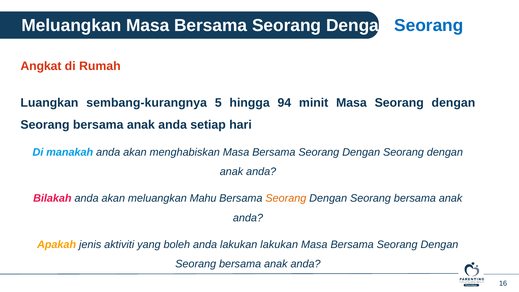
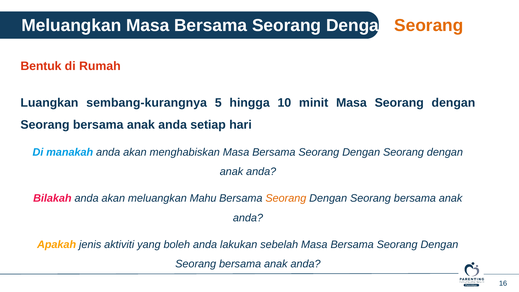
Seorang at (429, 25) colour: blue -> orange
Angkat: Angkat -> Bentuk
94: 94 -> 10
lakukan lakukan: lakukan -> sebelah
